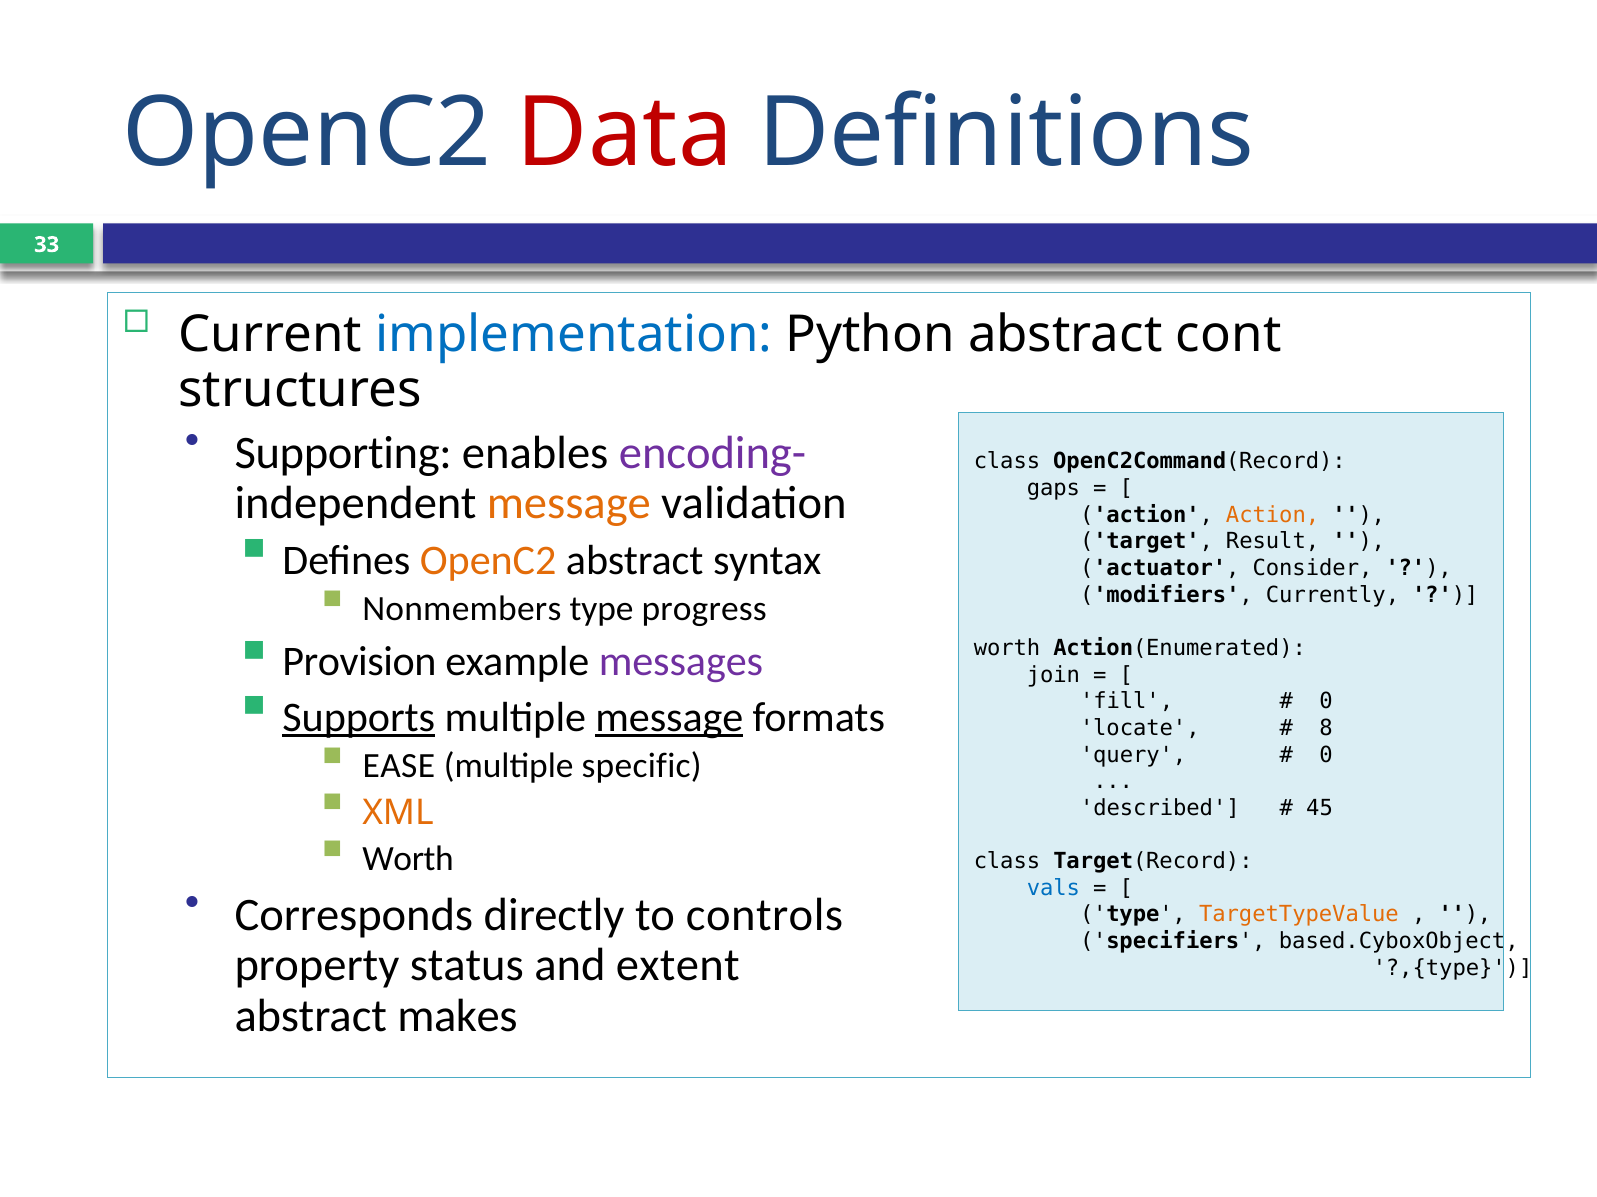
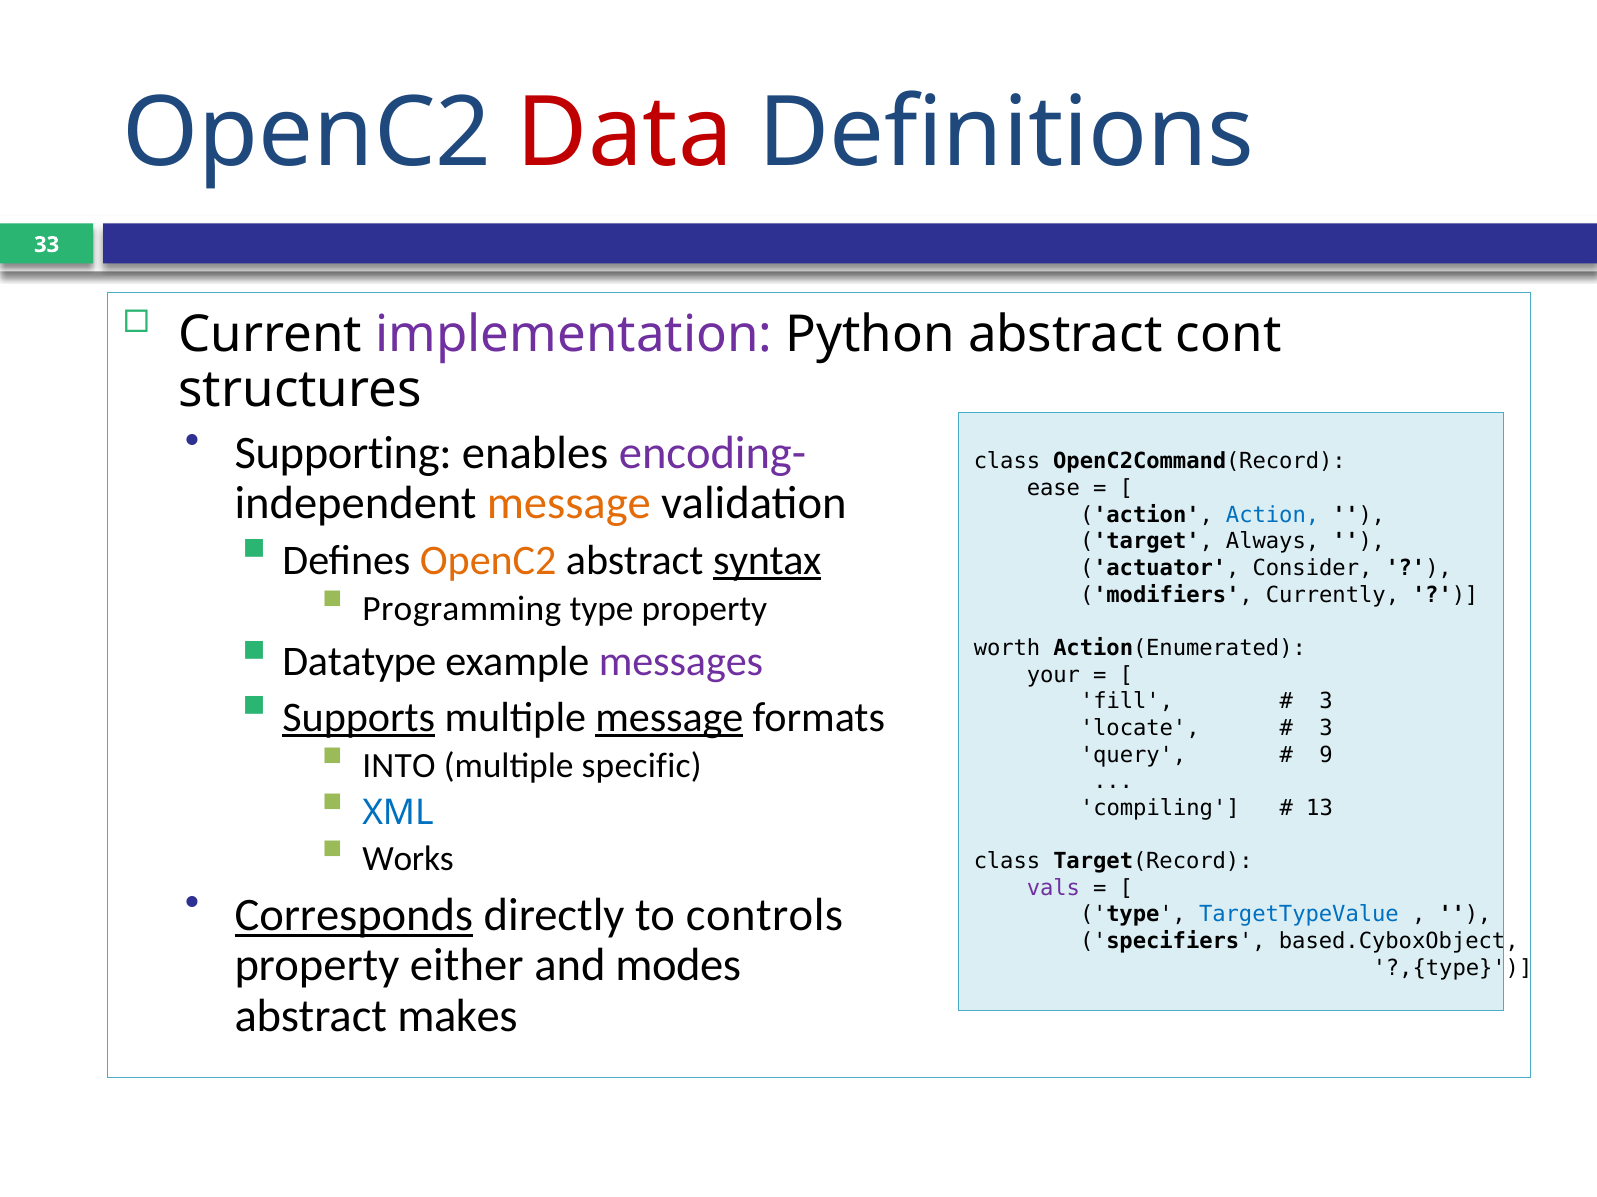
implementation colour: blue -> purple
gaps: gaps -> ease
Action at (1273, 515) colour: orange -> blue
Result: Result -> Always
syntax underline: none -> present
Nonmembers: Nonmembers -> Programming
type progress: progress -> property
Provision: Provision -> Datatype
join: join -> your
0 at (1326, 702): 0 -> 3
8 at (1326, 729): 8 -> 3
0 at (1326, 755): 0 -> 9
EASE: EASE -> INTO
XML colour: orange -> blue
described: described -> compiling
45: 45 -> 13
Worth at (408, 859): Worth -> Works
vals colour: blue -> purple
Corresponds underline: none -> present
TargetTypeValue colour: orange -> blue
status: status -> either
extent: extent -> modes
